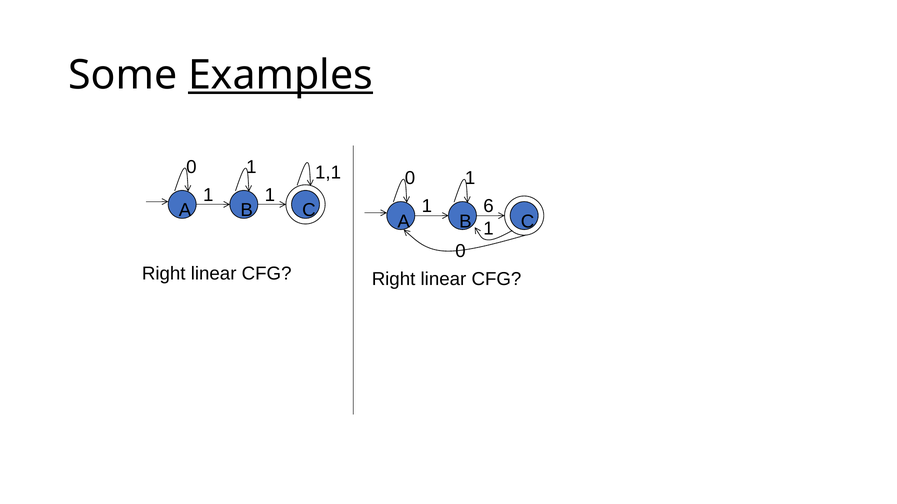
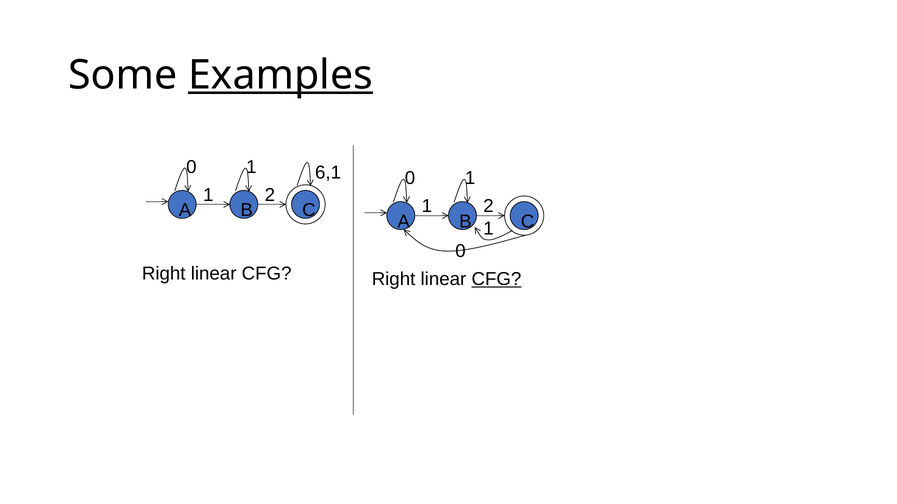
1,1: 1,1 -> 6,1
1 at (270, 195): 1 -> 2
6 at (489, 206): 6 -> 2
CFG at (496, 279) underline: none -> present
